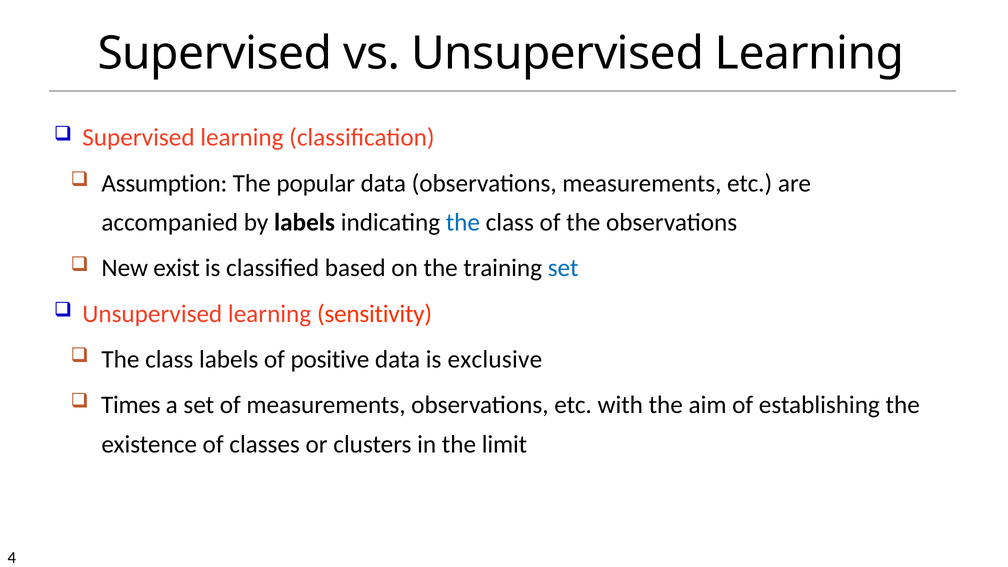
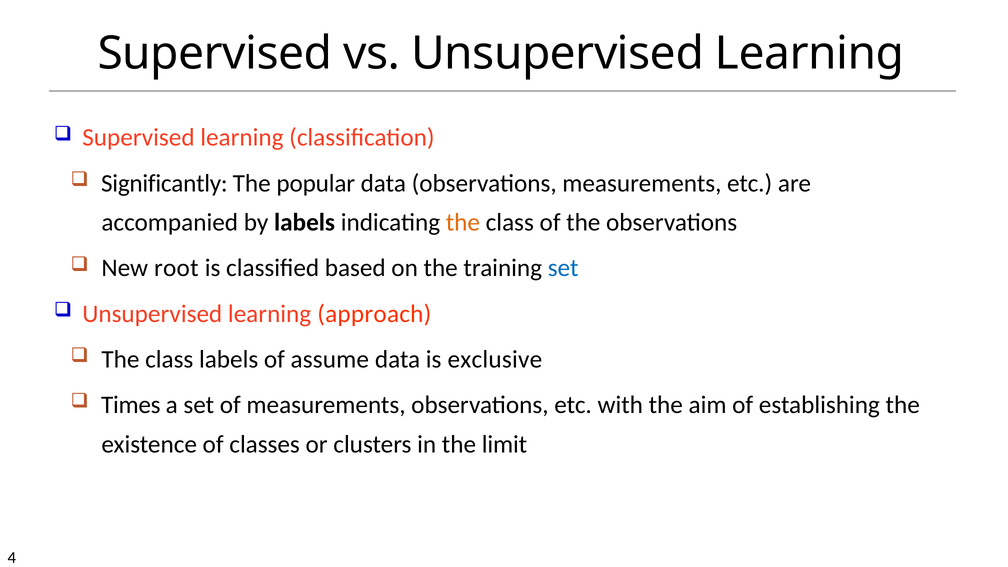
Assumption: Assumption -> Significantly
the at (463, 223) colour: blue -> orange
exist: exist -> root
sensitivity: sensitivity -> approach
positive: positive -> assume
